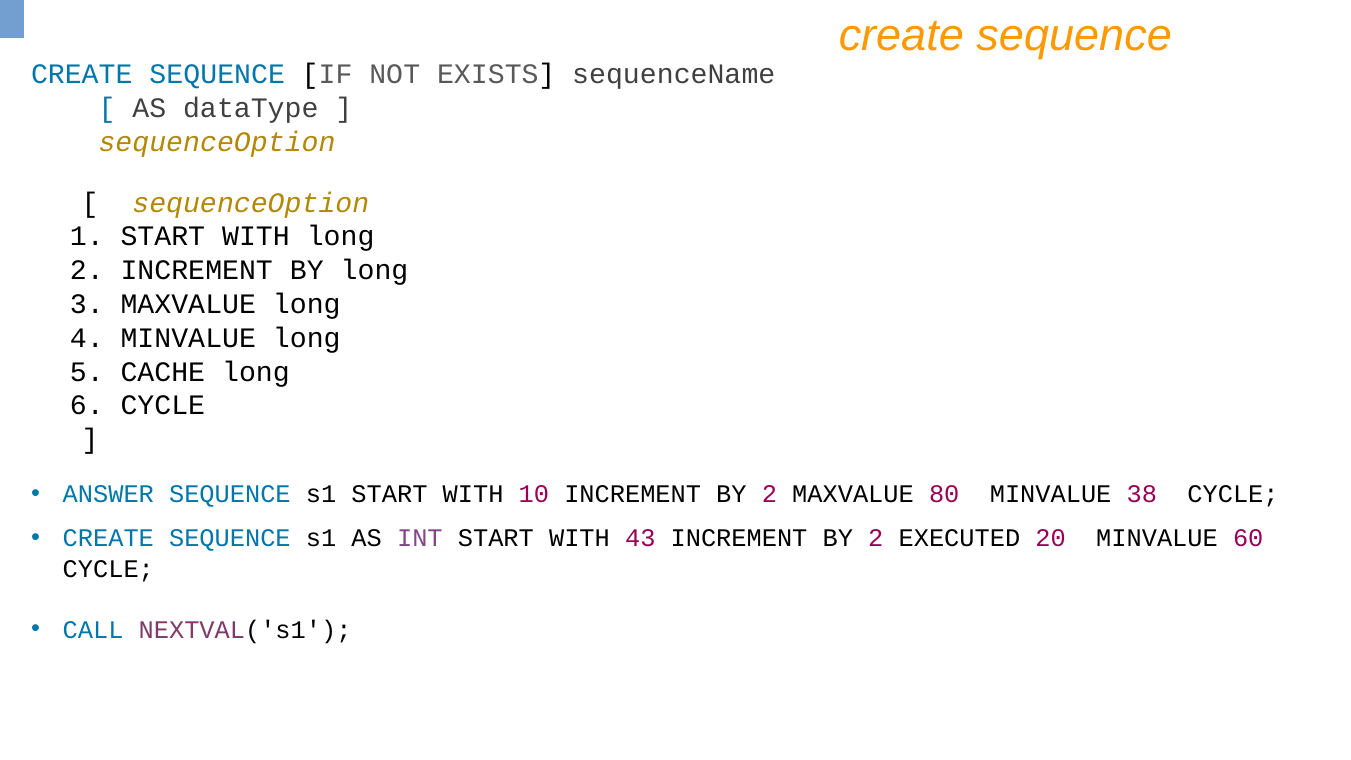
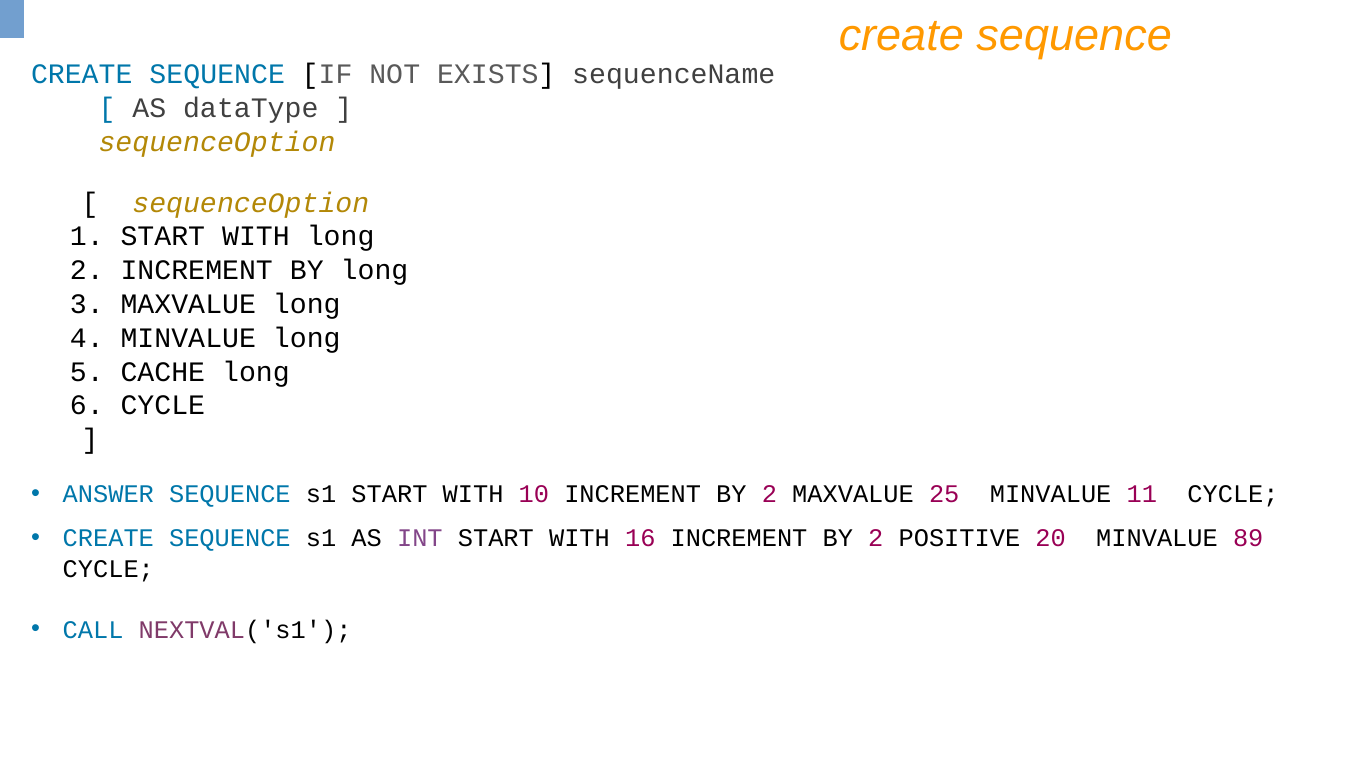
80: 80 -> 25
38: 38 -> 11
43: 43 -> 16
EXECUTED: EXECUTED -> POSITIVE
60: 60 -> 89
